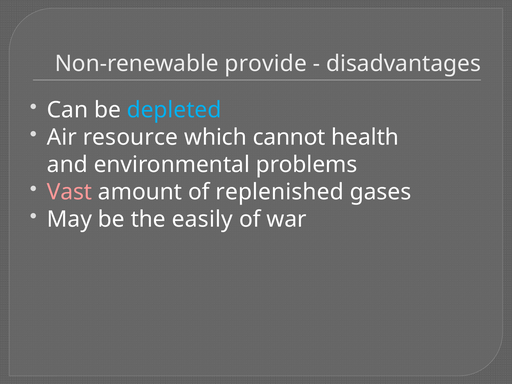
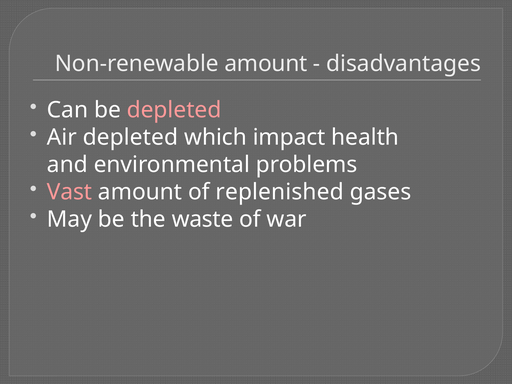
Non-renewable provide: provide -> amount
depleted at (174, 110) colour: light blue -> pink
Air resource: resource -> depleted
cannot: cannot -> impact
easily: easily -> waste
